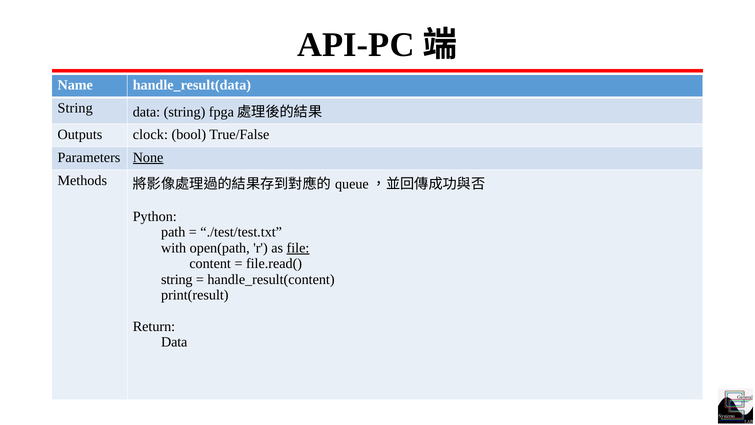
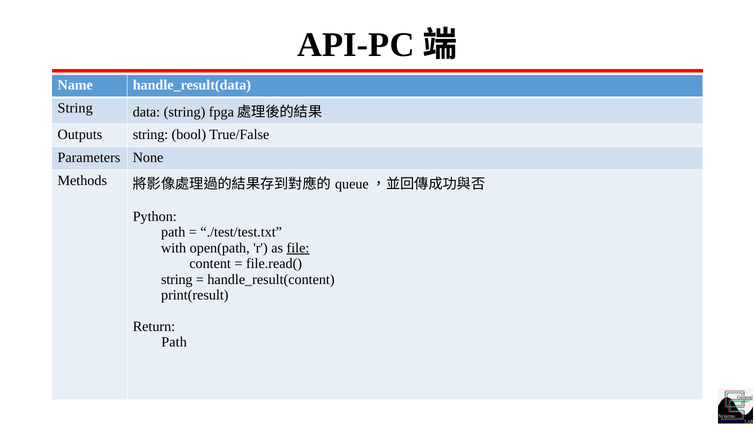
Outputs clock: clock -> string
None underline: present -> none
Data at (174, 342): Data -> Path
